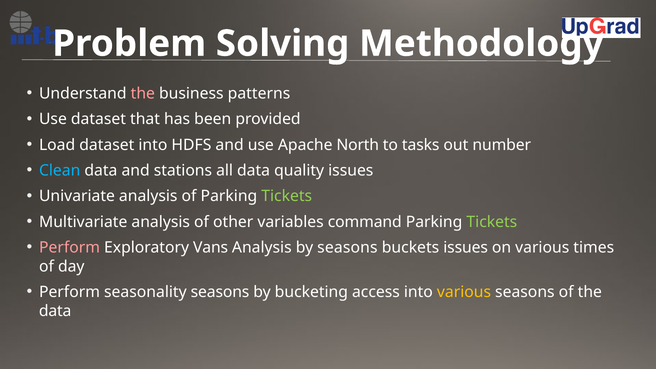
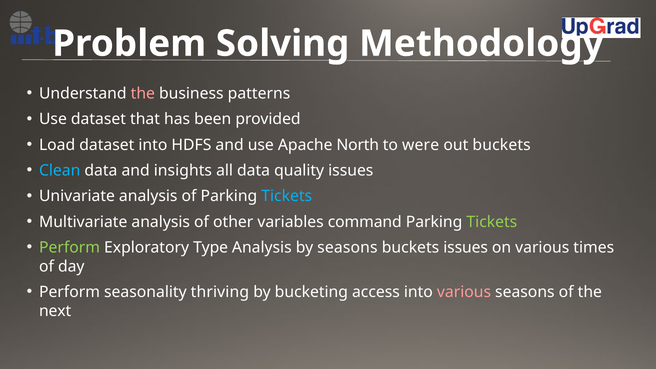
tasks: tasks -> were
out number: number -> buckets
stations: stations -> insights
Tickets at (287, 196) colour: light green -> light blue
Perform at (69, 248) colour: pink -> light green
Vans: Vans -> Type
seasonality seasons: seasons -> thriving
various at (464, 292) colour: yellow -> pink
data at (55, 311): data -> next
